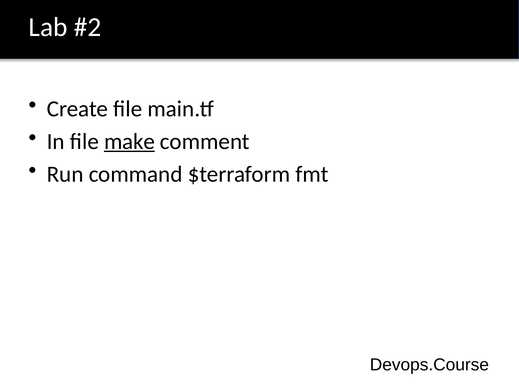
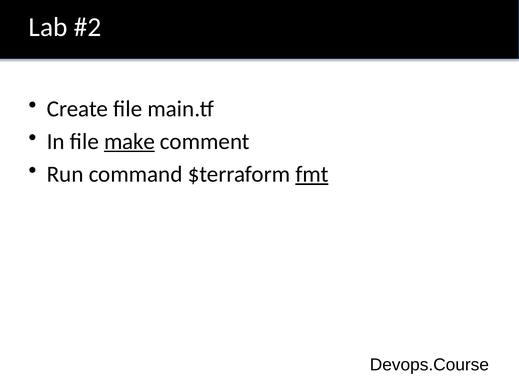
fmt underline: none -> present
